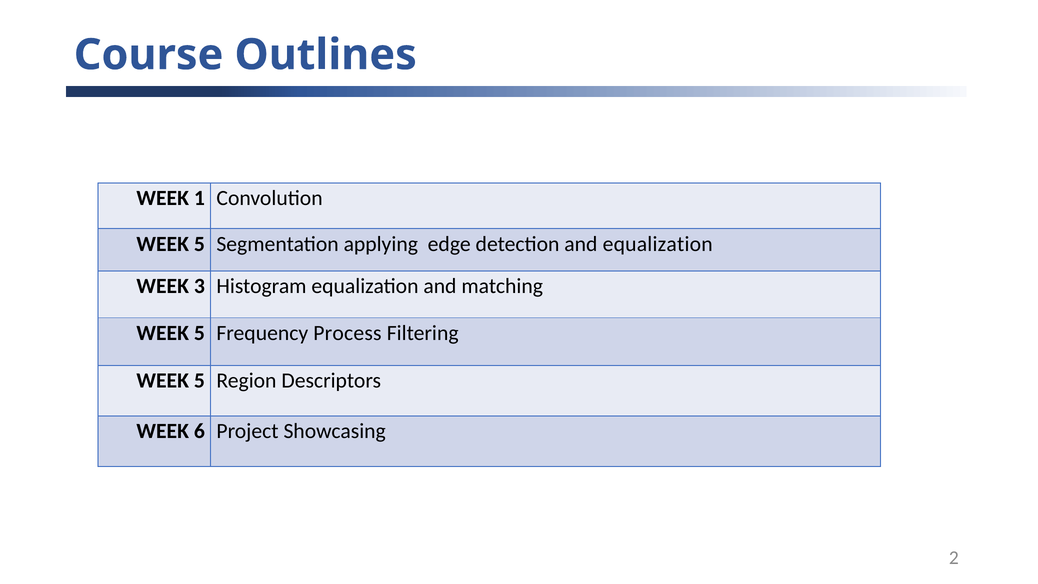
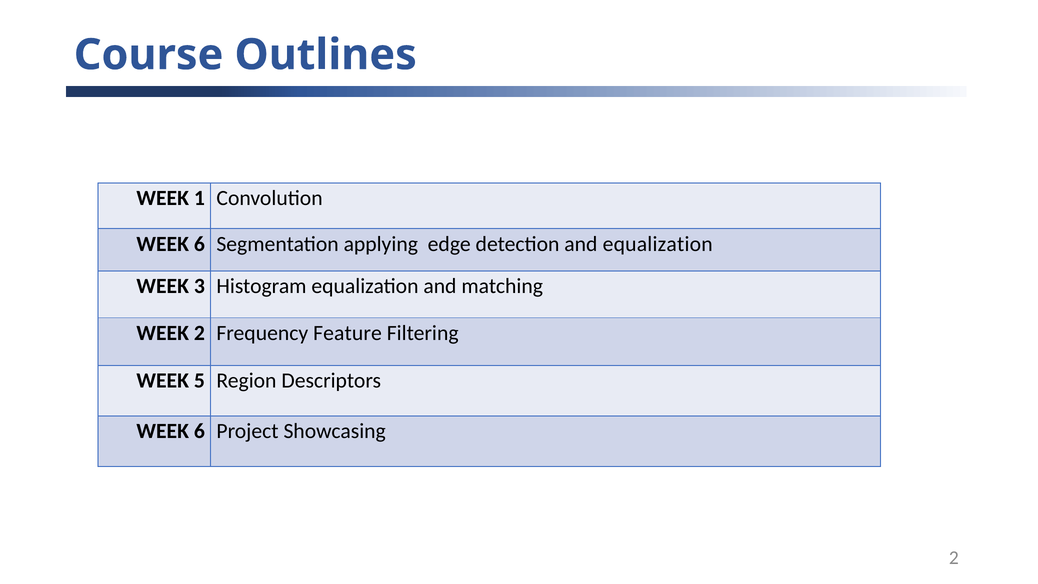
5 at (199, 244): 5 -> 6
5 at (199, 333): 5 -> 2
Process: Process -> Feature
